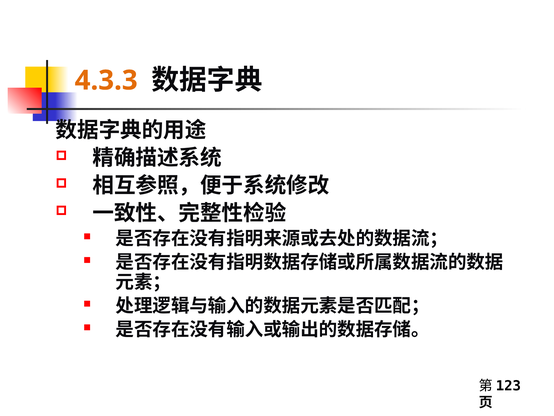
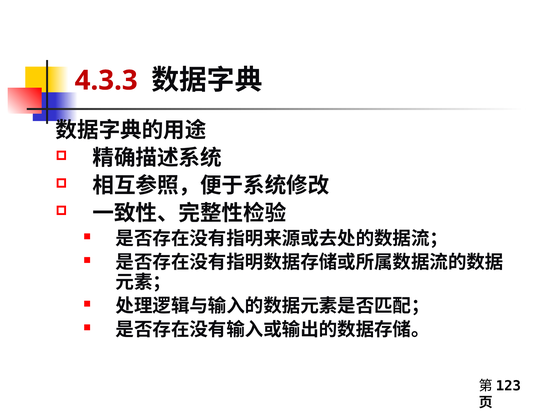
4.3.3 colour: orange -> red
